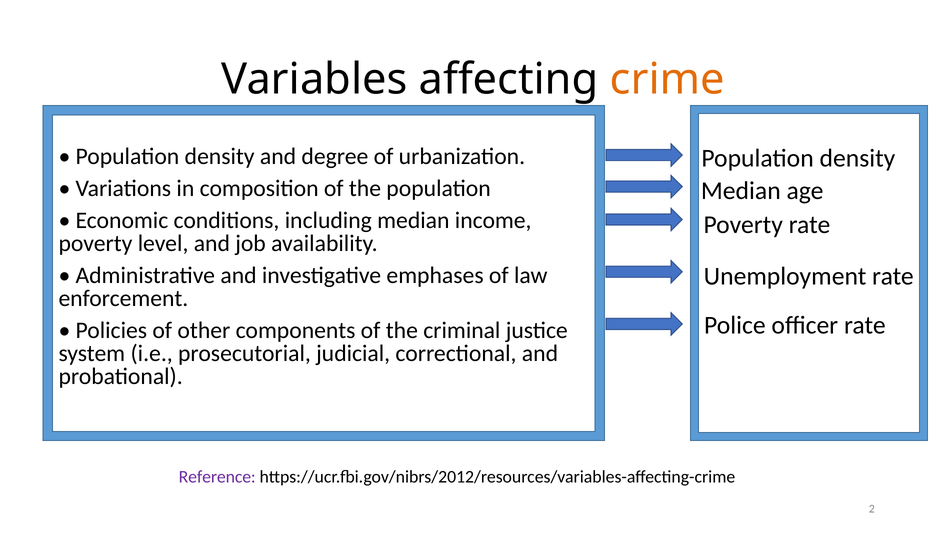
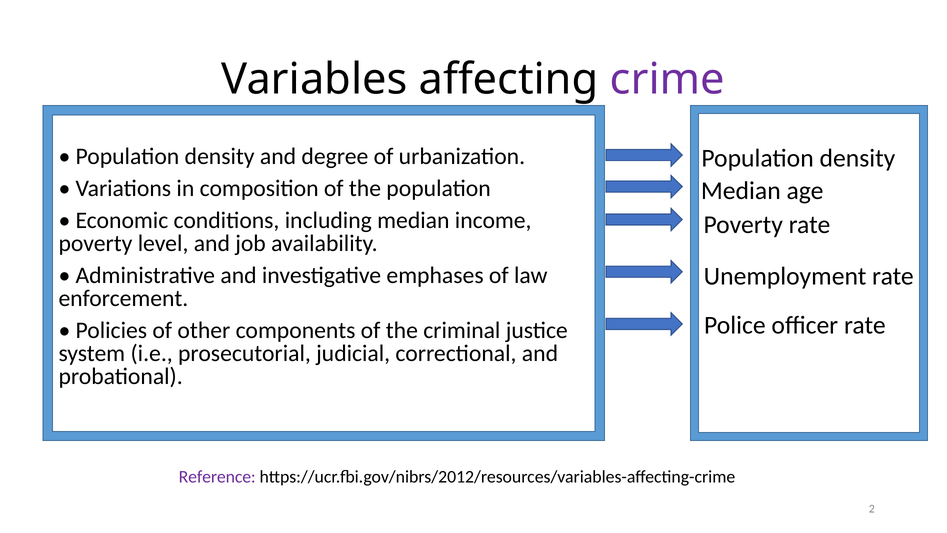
crime colour: orange -> purple
